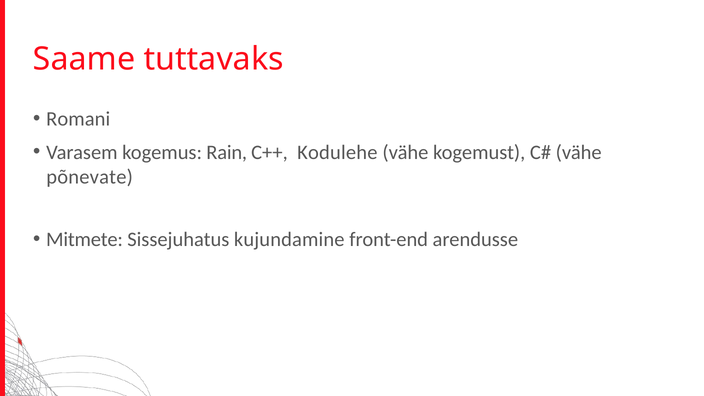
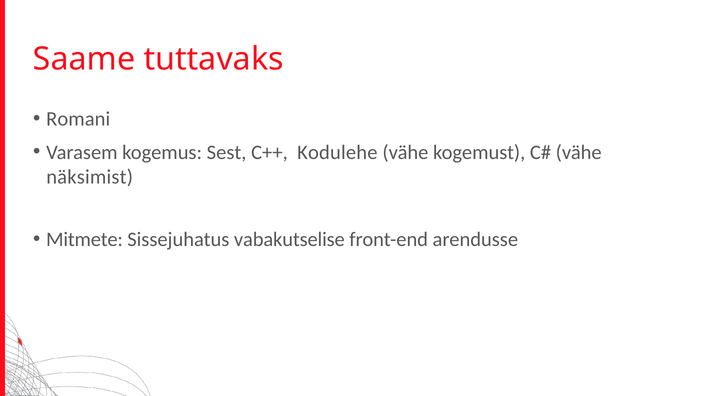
Rain: Rain -> Sest
põnevate: põnevate -> näksimist
kujundamine: kujundamine -> vabakutselise
